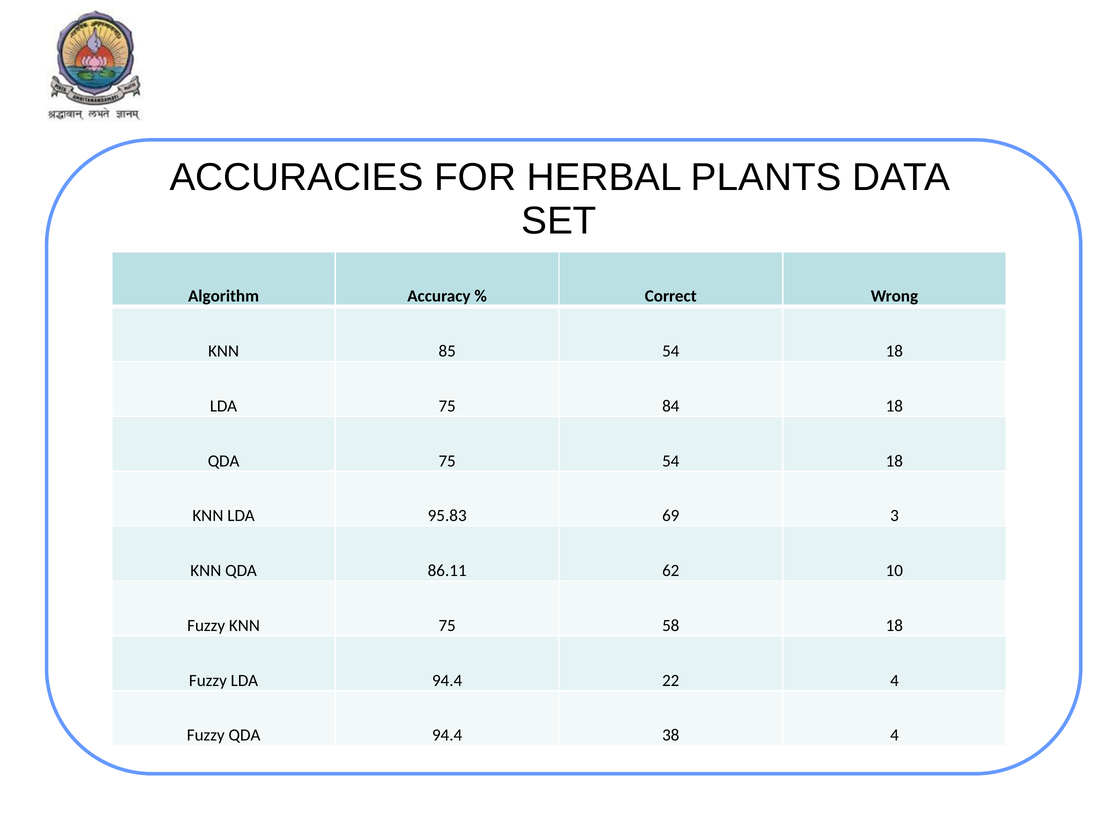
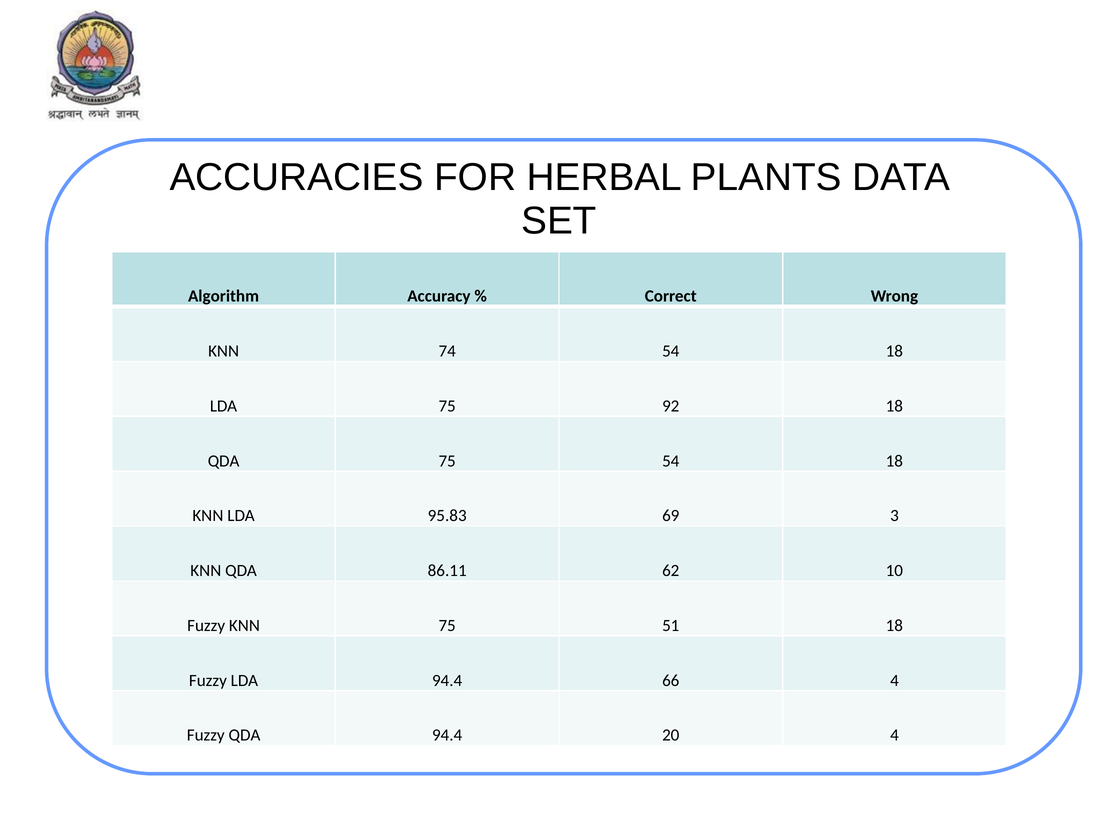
85: 85 -> 74
84: 84 -> 92
58: 58 -> 51
22: 22 -> 66
38: 38 -> 20
